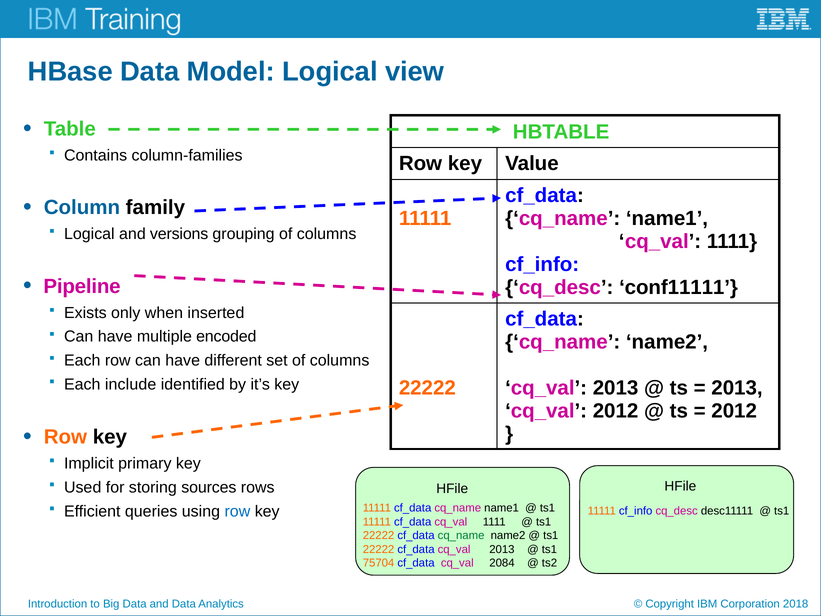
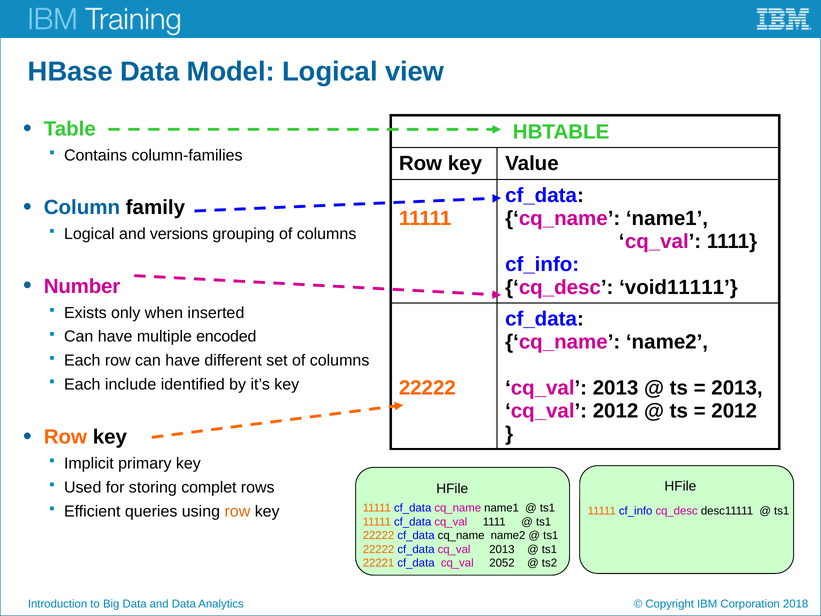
Pipeline: Pipeline -> Number
conf11111: conf11111 -> void11111
sources: sources -> complet
row at (237, 511) colour: blue -> orange
cq_name at (461, 535) colour: green -> black
75704: 75704 -> 22221
2084: 2084 -> 2052
